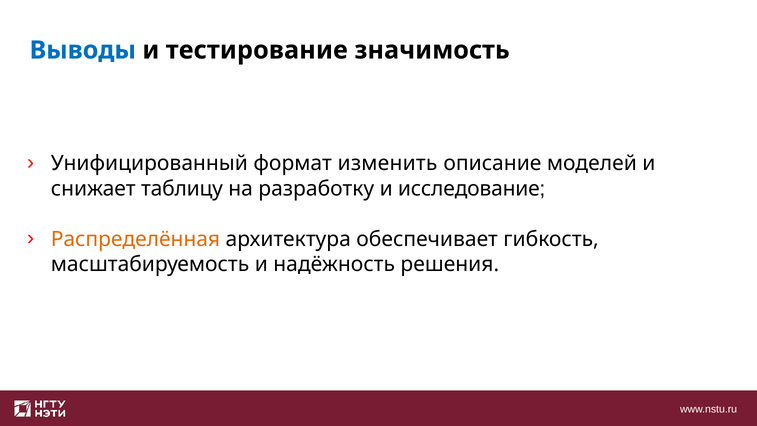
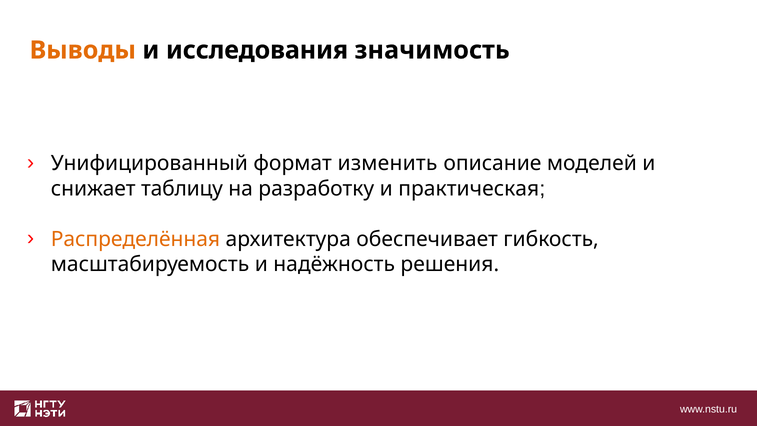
Выводы colour: blue -> orange
тестирование: тестирование -> исследования
исследование: исследование -> практическая
